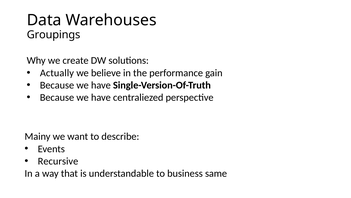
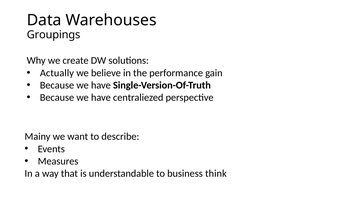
Recursive: Recursive -> Measures
same: same -> think
